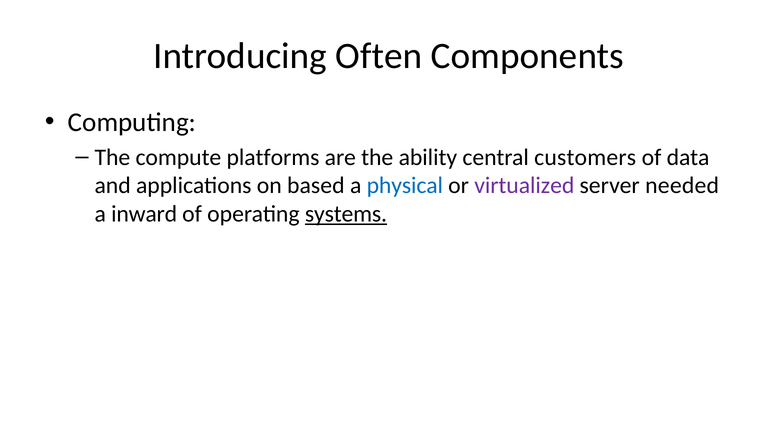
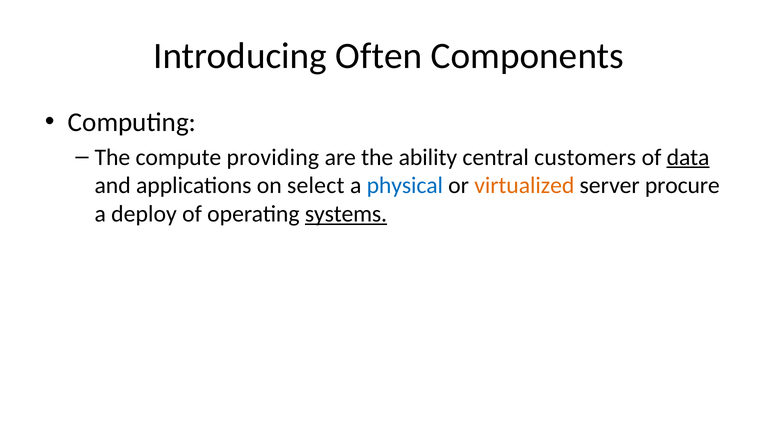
platforms: platforms -> providing
data underline: none -> present
based: based -> select
virtualized colour: purple -> orange
needed: needed -> procure
inward: inward -> deploy
